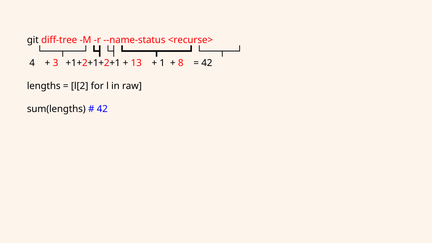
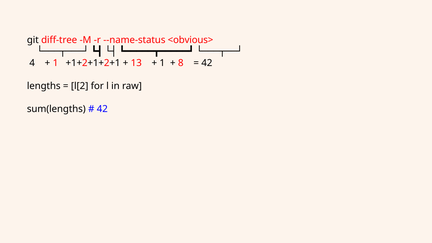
<recurse>: <recurse> -> <obvious>
3 at (56, 63): 3 -> 1
